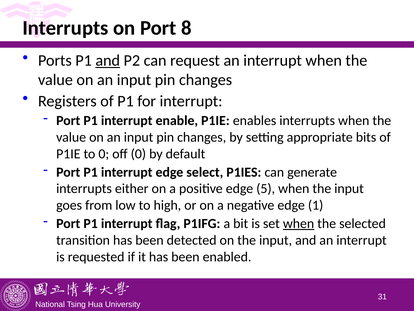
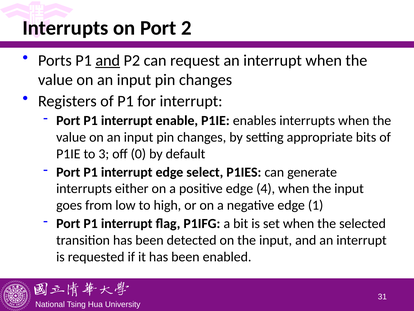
8: 8 -> 2
to 0: 0 -> 3
5: 5 -> 4
when at (299, 223) underline: present -> none
